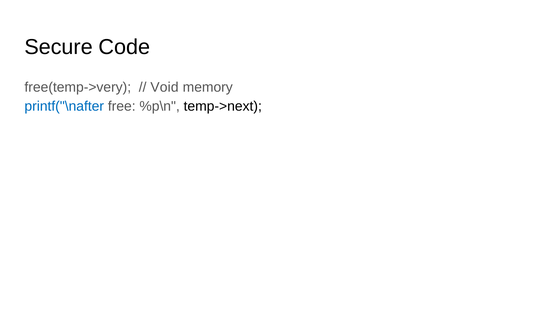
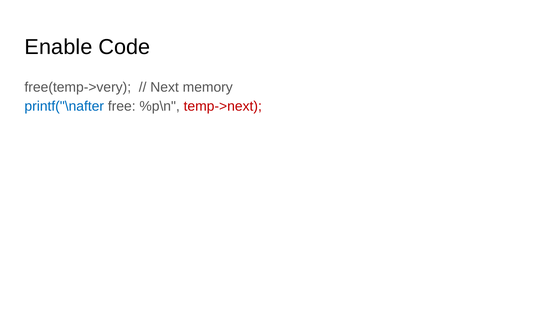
Secure: Secure -> Enable
Void: Void -> Next
temp->next colour: black -> red
